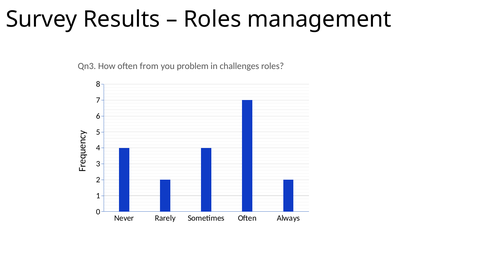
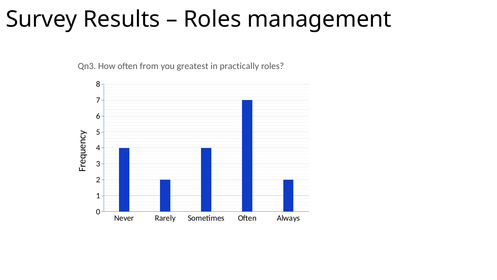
problem: problem -> greatest
challenges: challenges -> practically
